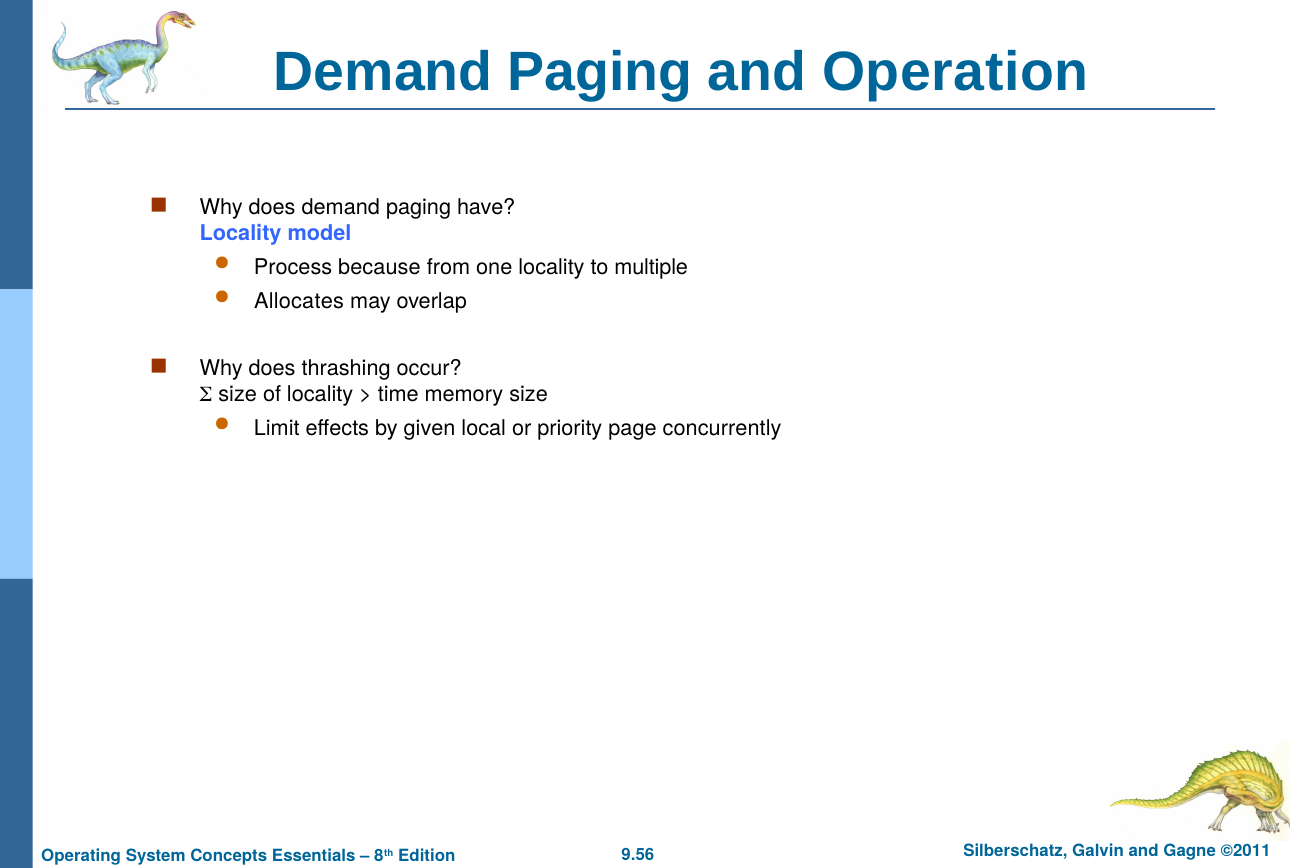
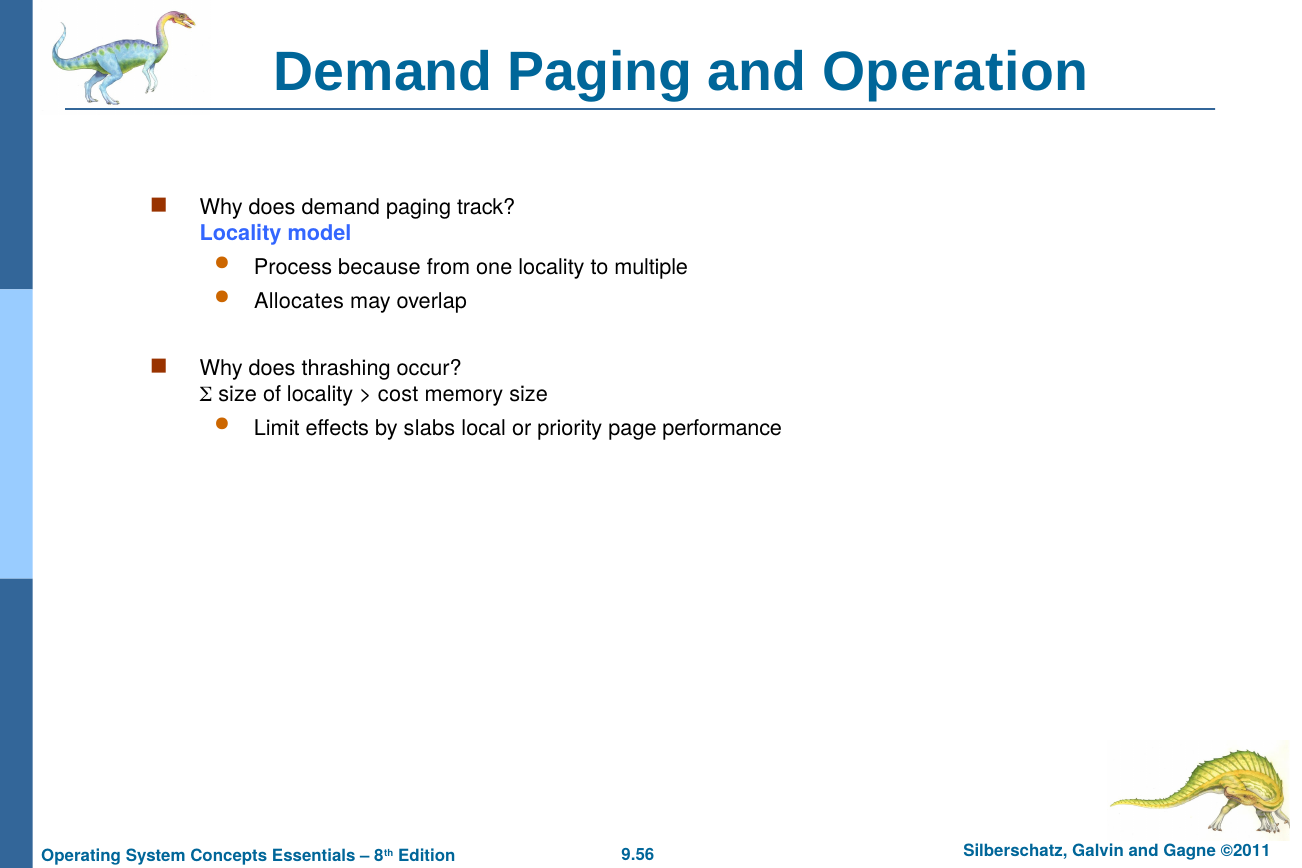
have: have -> track
time: time -> cost
given: given -> slabs
concurrently: concurrently -> performance
